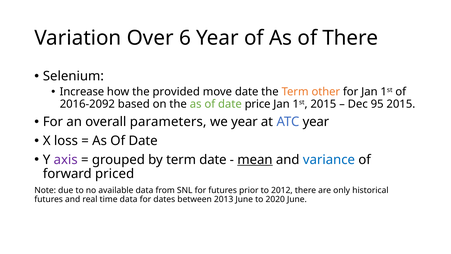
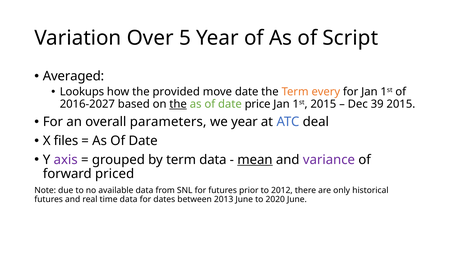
6: 6 -> 5
of There: There -> Script
Selenium: Selenium -> Averaged
Increase: Increase -> Lookups
other: other -> every
2016-2092: 2016-2092 -> 2016-2027
the at (178, 104) underline: none -> present
95: 95 -> 39
ATC year: year -> deal
loss: loss -> files
term date: date -> data
variance colour: blue -> purple
